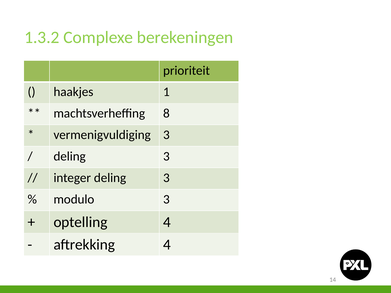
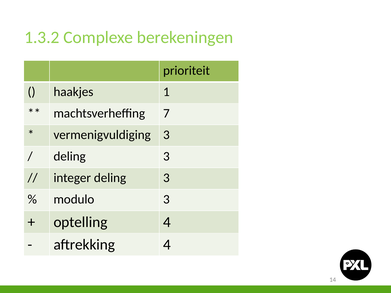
8: 8 -> 7
